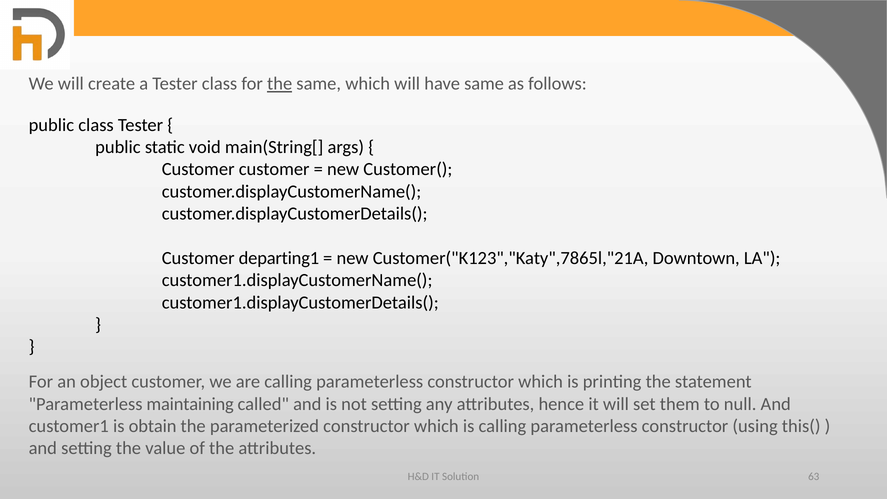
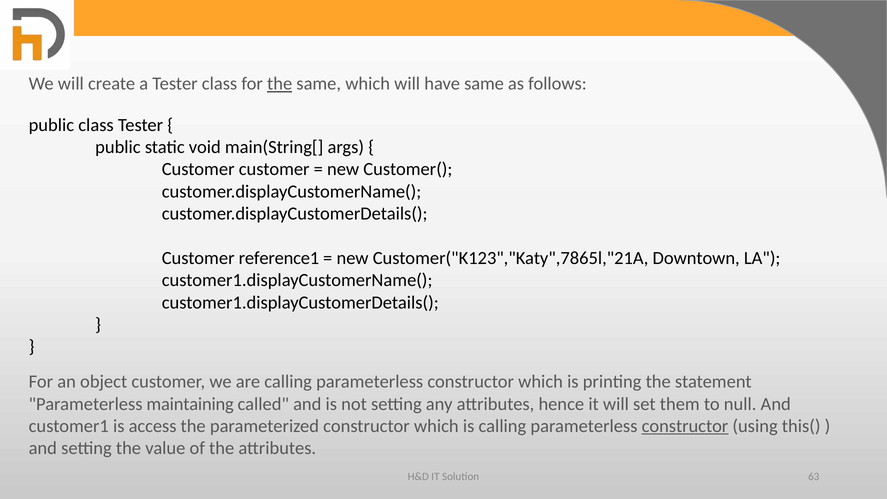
departing1: departing1 -> reference1
obtain: obtain -> access
constructor at (685, 426) underline: none -> present
